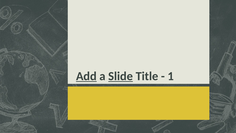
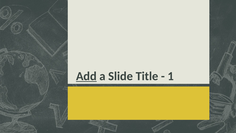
Slide underline: present -> none
